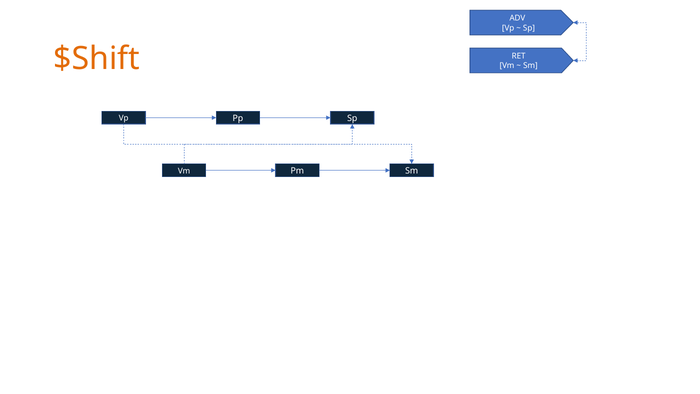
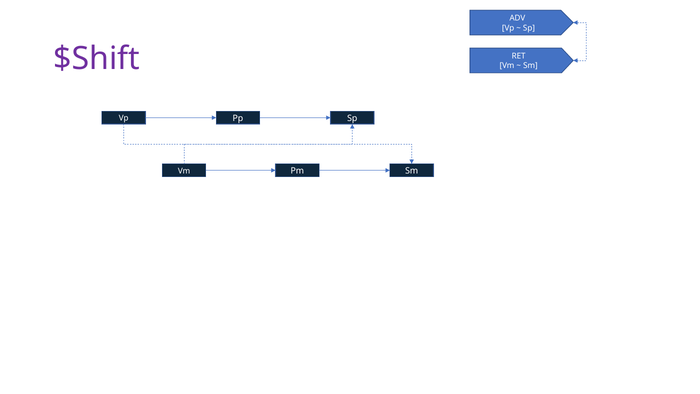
$Shift colour: orange -> purple
